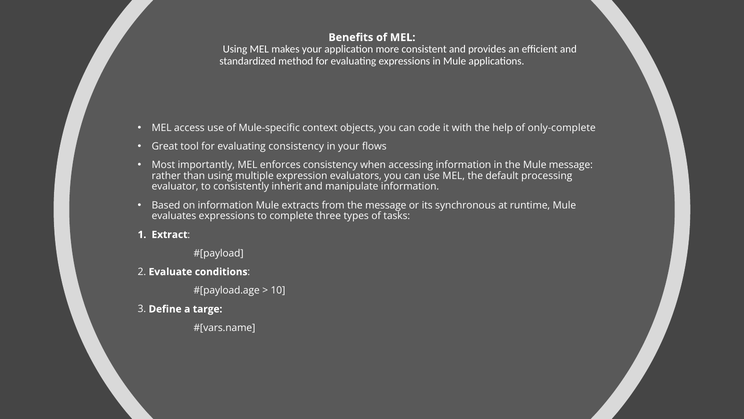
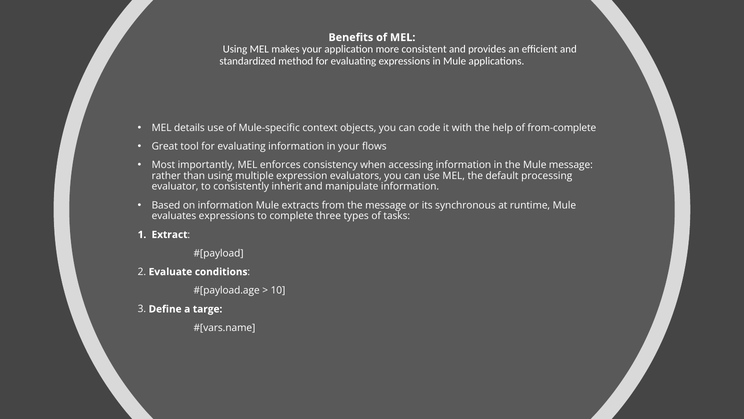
access: access -> details
only-complete: only-complete -> from-complete
evaluating consistency: consistency -> information
